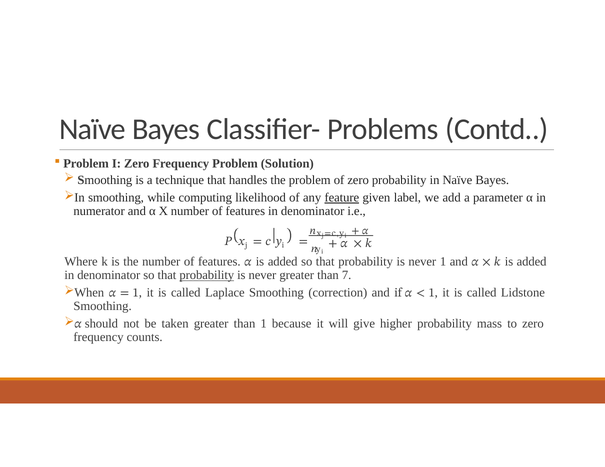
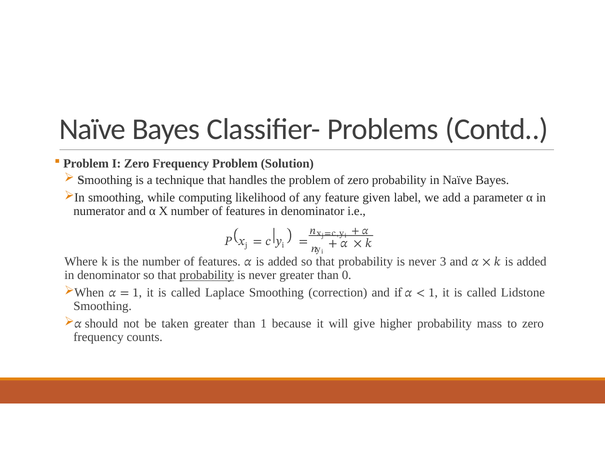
feature underline: present -> none
never 1: 1 -> 3
7: 7 -> 0
